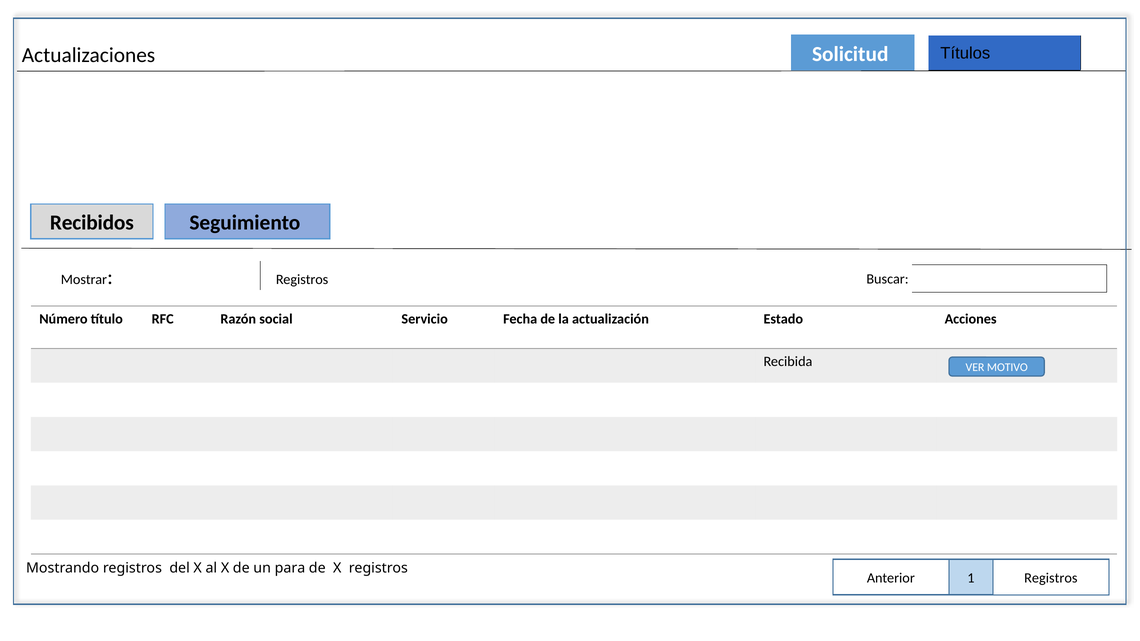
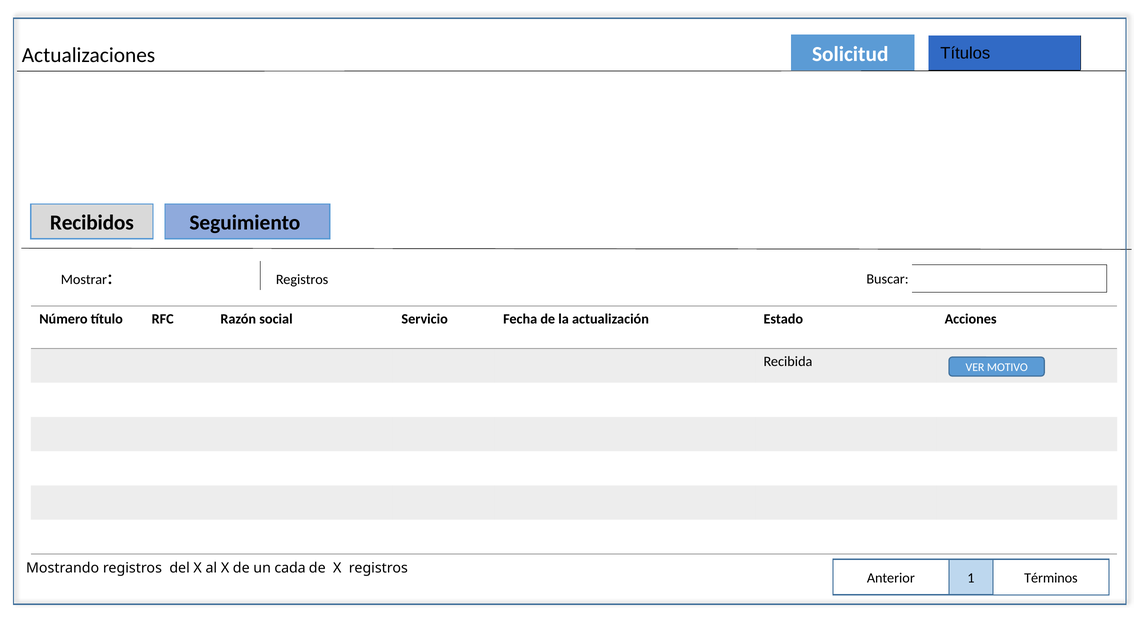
para: para -> cada
Registros at (1051, 578): Registros -> Términos
